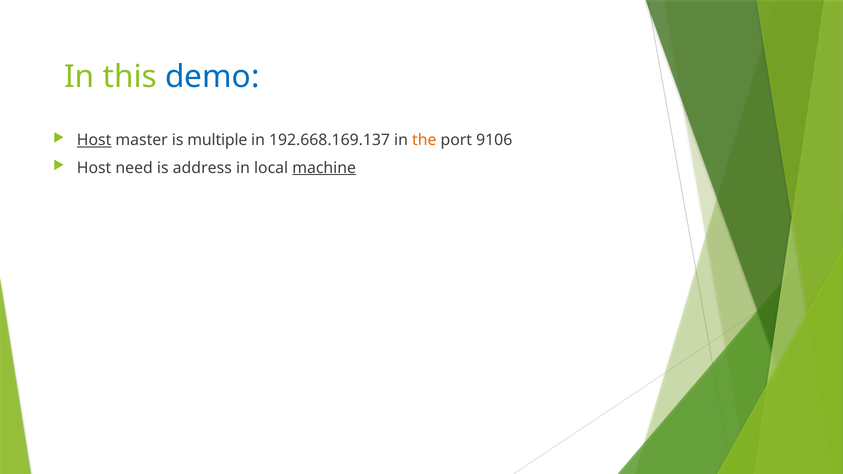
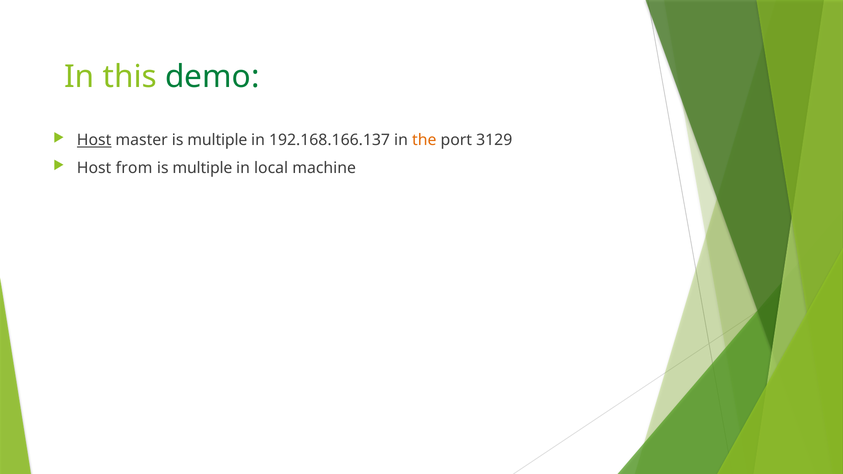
demo colour: blue -> green
192.668.169.137: 192.668.169.137 -> 192.168.166.137
9106: 9106 -> 3129
need: need -> from
address at (202, 168): address -> multiple
machine underline: present -> none
